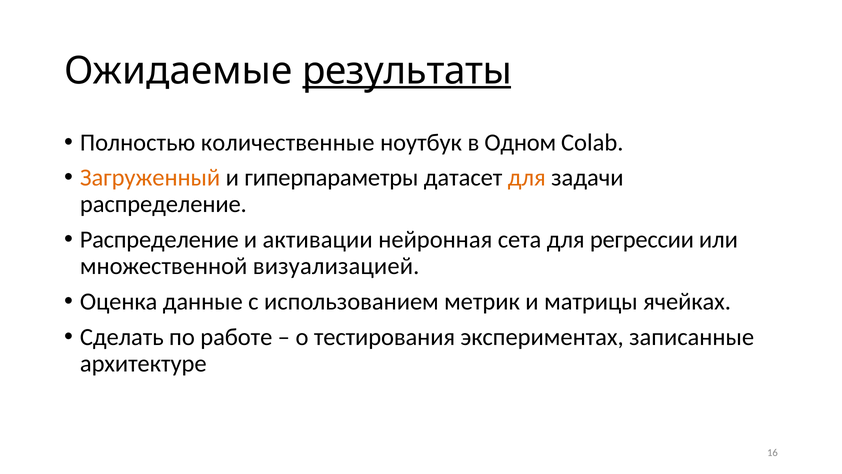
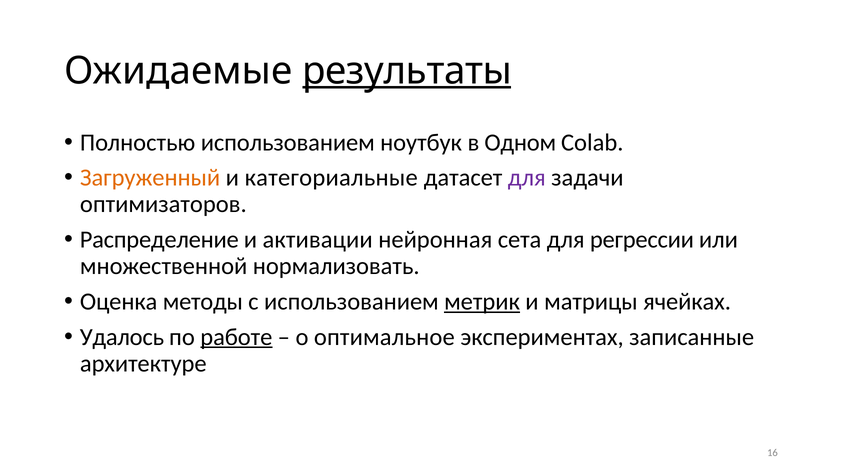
Полностью количественные: количественные -> использованием
гиперпараметры: гиперпараметры -> категориальные
для at (527, 178) colour: orange -> purple
распределение at (163, 204): распределение -> оптимизаторов
визуализацией: визуализацией -> нормализовать
данные: данные -> методы
метрик underline: none -> present
Сделать: Сделать -> Удалось
работе underline: none -> present
тестирования: тестирования -> оптимальное
